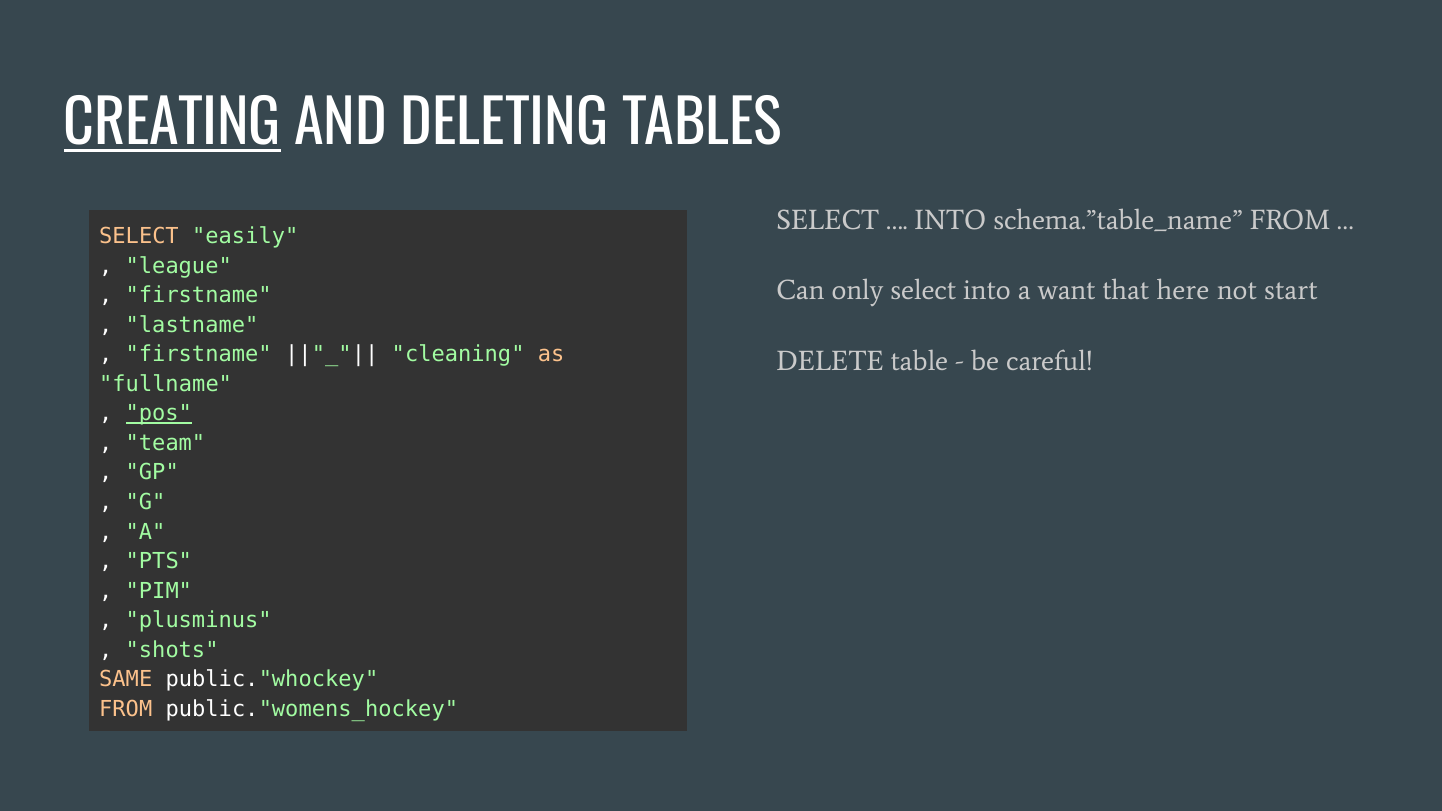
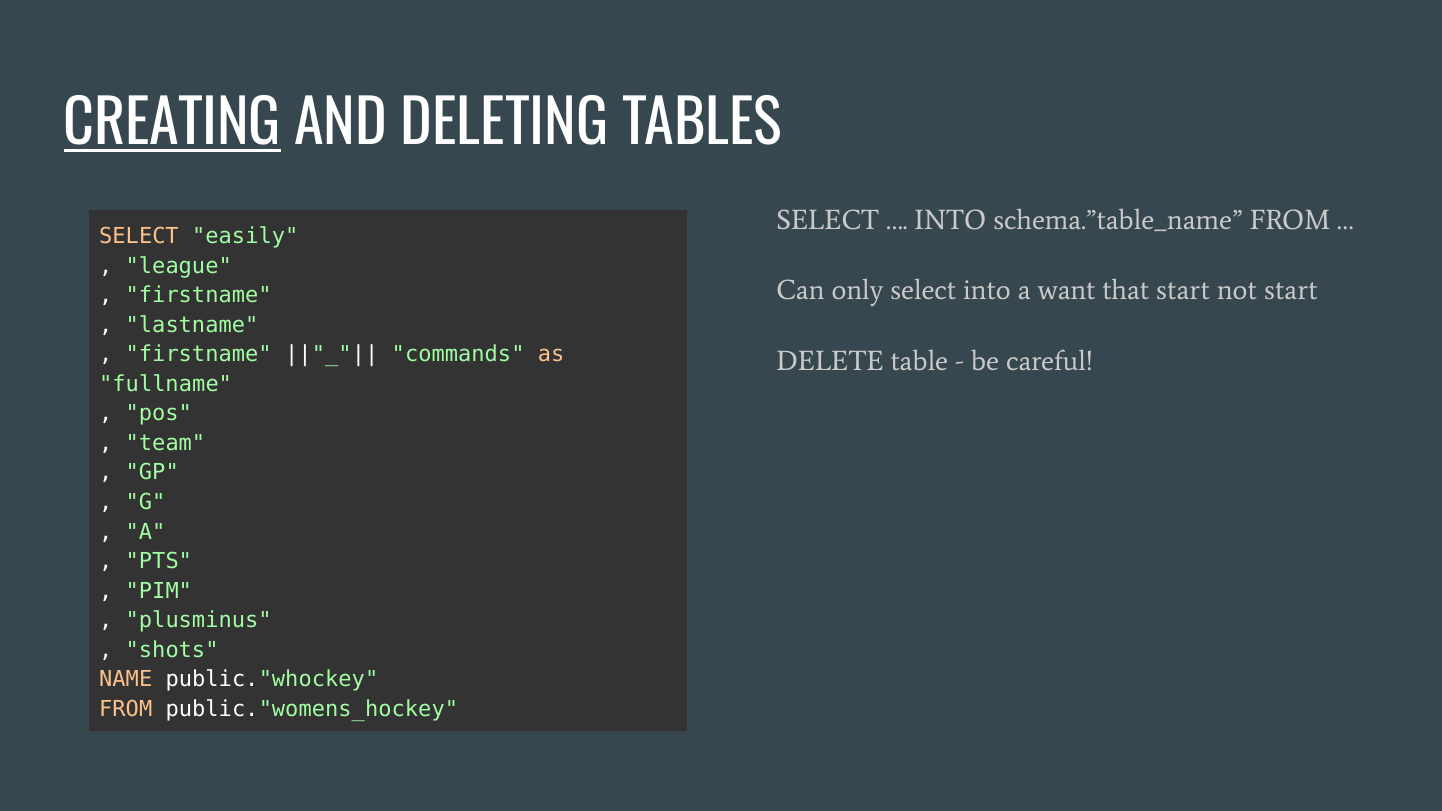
that here: here -> start
cleaning: cleaning -> commands
pos underline: present -> none
SAME: SAME -> NAME
